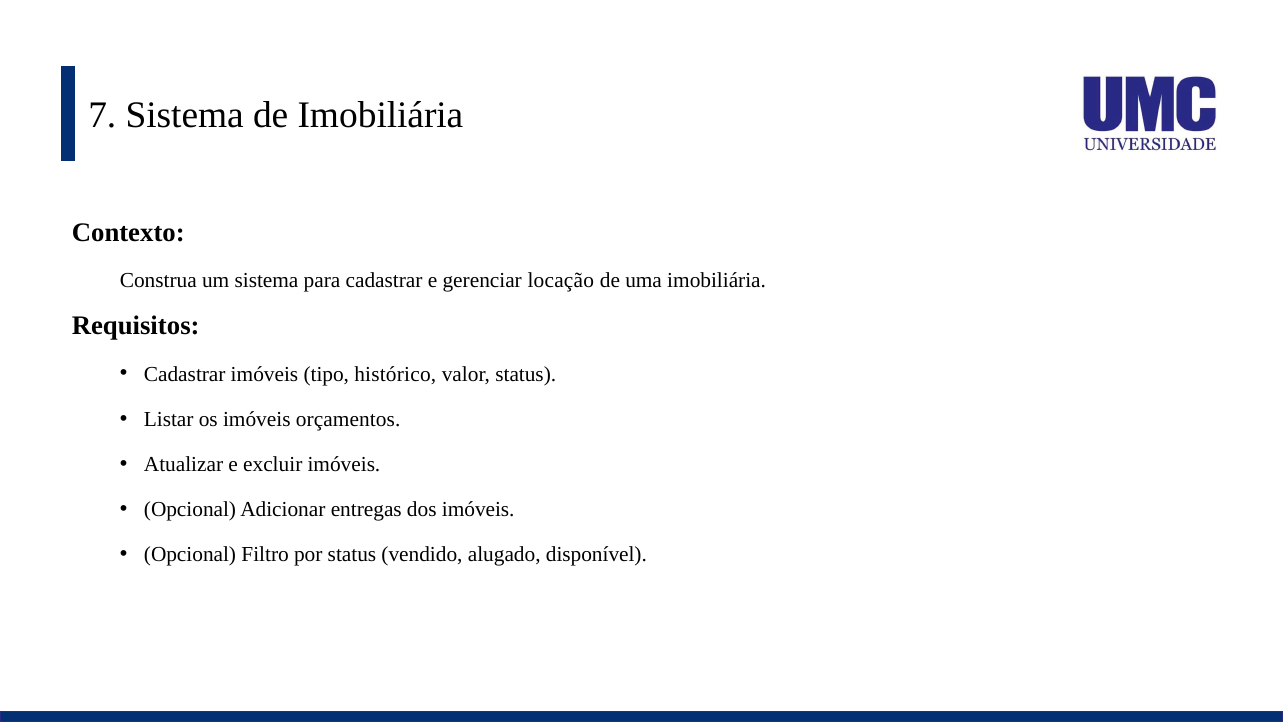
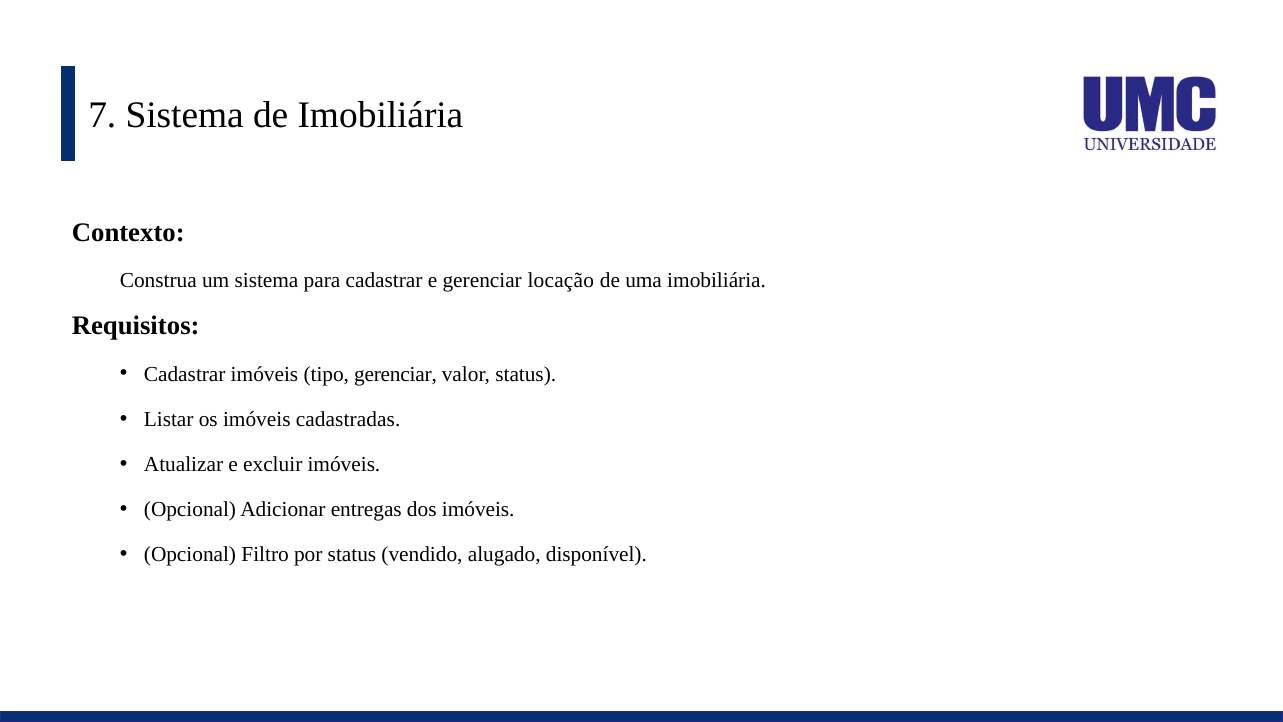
tipo histórico: histórico -> gerenciar
orçamentos: orçamentos -> cadastradas
